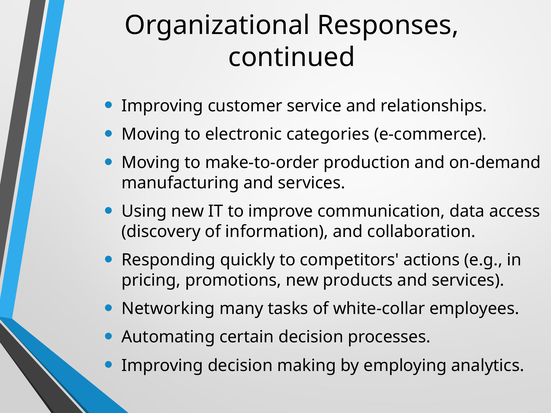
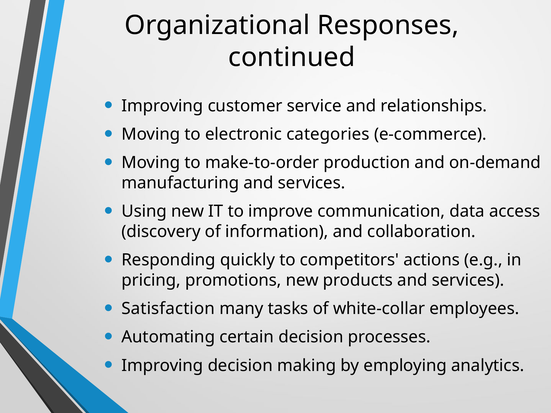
Networking: Networking -> Satisfaction
